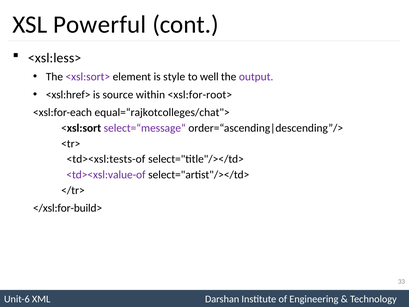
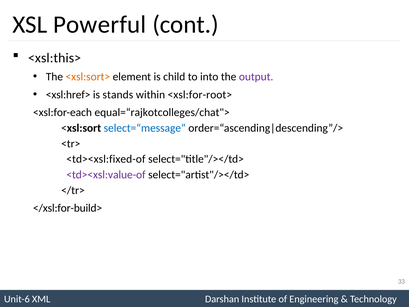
<xsl:less>: <xsl:less> -> <xsl:this>
<xsl:sort> colour: purple -> orange
style: style -> child
well: well -> into
source: source -> stands
select=“message“ colour: purple -> blue
<td><xsl:tests-of: <td><xsl:tests-of -> <td><xsl:fixed-of
